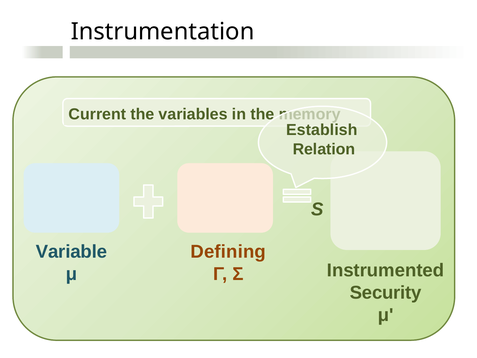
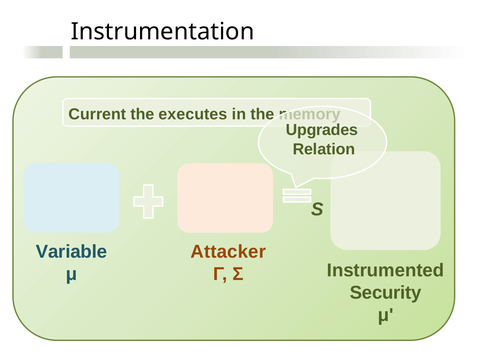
variables: variables -> executes
Establish: Establish -> Upgrades
Defining: Defining -> Attacker
